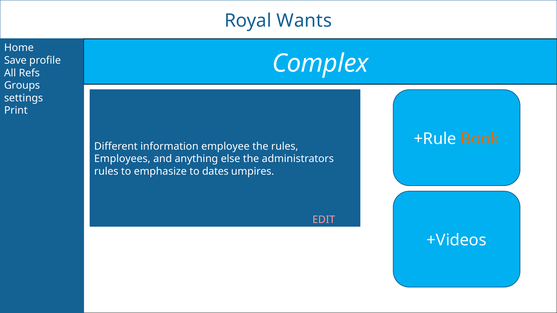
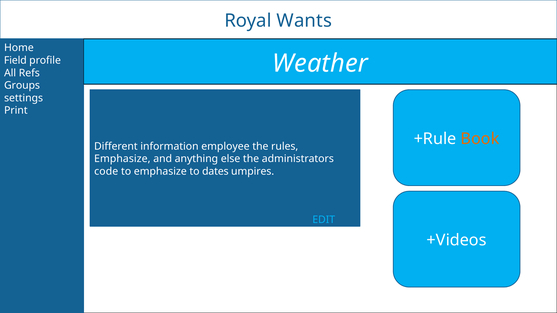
Complex: Complex -> Weather
Save: Save -> Field
Employees at (122, 159): Employees -> Emphasize
rules at (106, 171): rules -> code
EDIT colour: pink -> light blue
